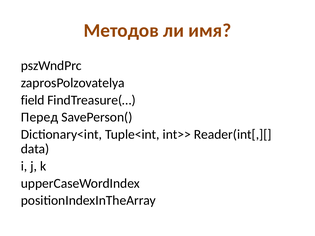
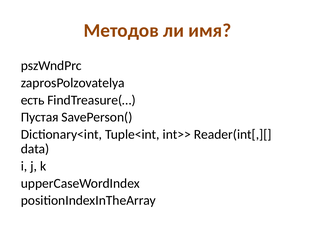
field: field -> есть
Перед: Перед -> Пустая
